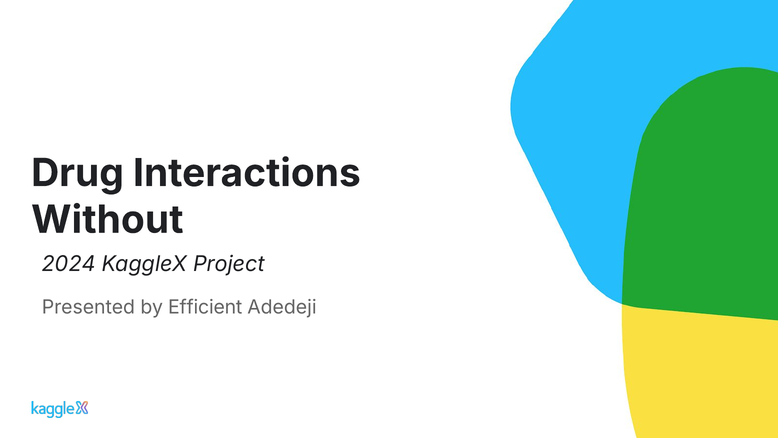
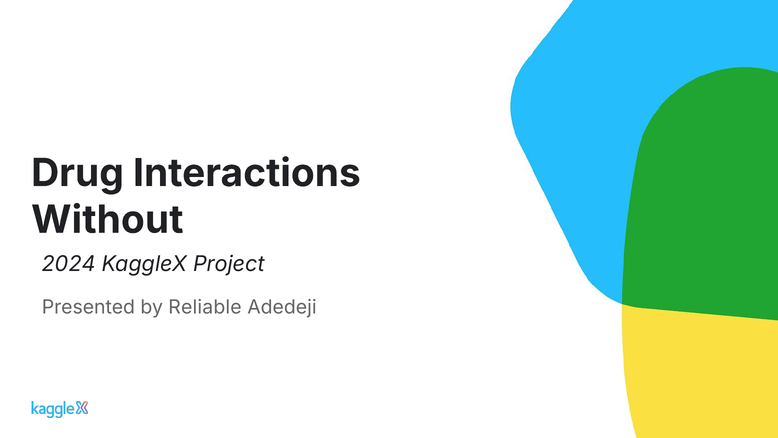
Efficient: Efficient -> Reliable
